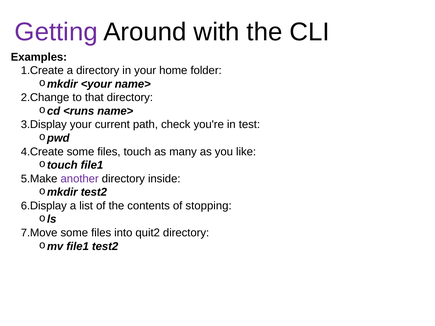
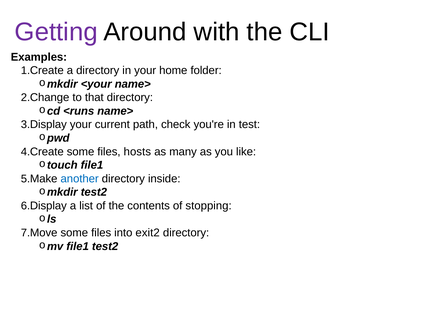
touch: touch -> hosts
another colour: purple -> blue
quit2: quit2 -> exit2
